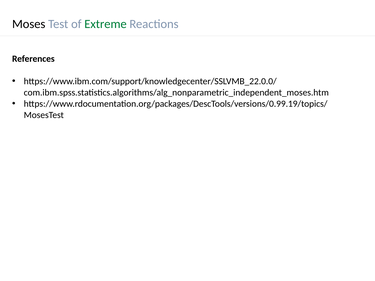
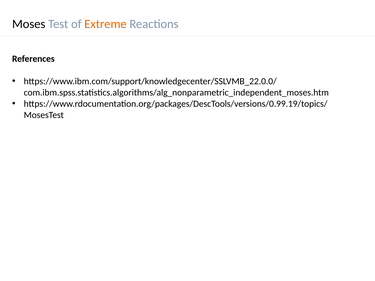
Extreme colour: green -> orange
